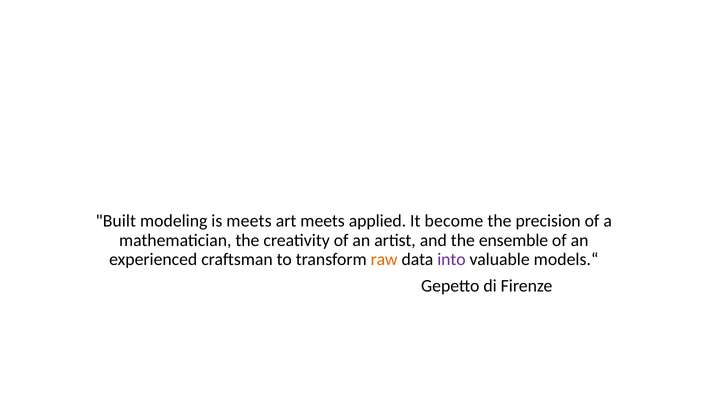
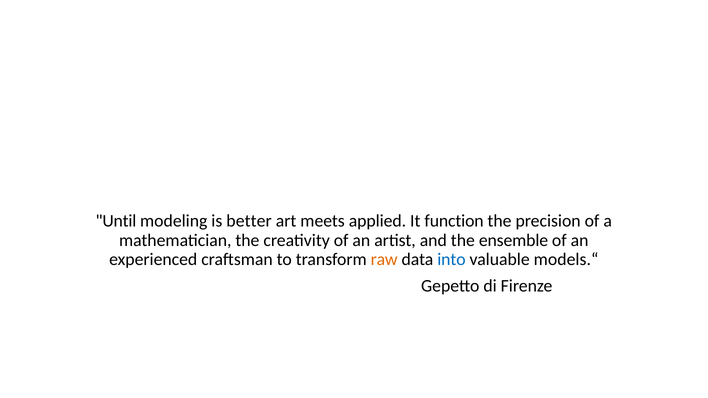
Built: Built -> Until
is meets: meets -> better
become: become -> function
into colour: purple -> blue
